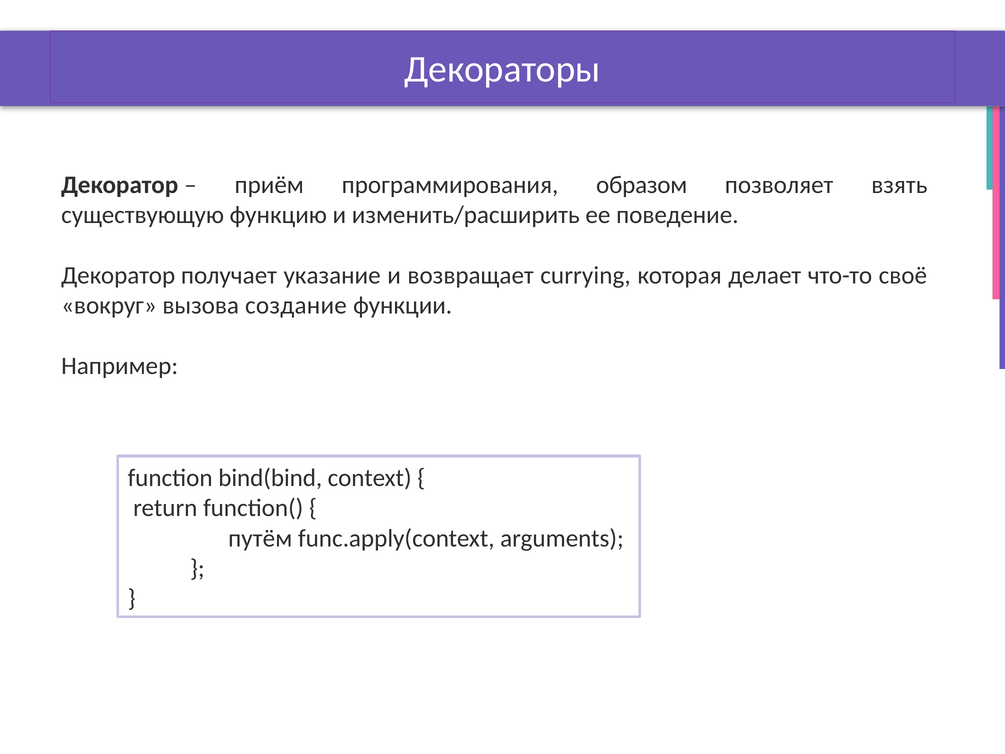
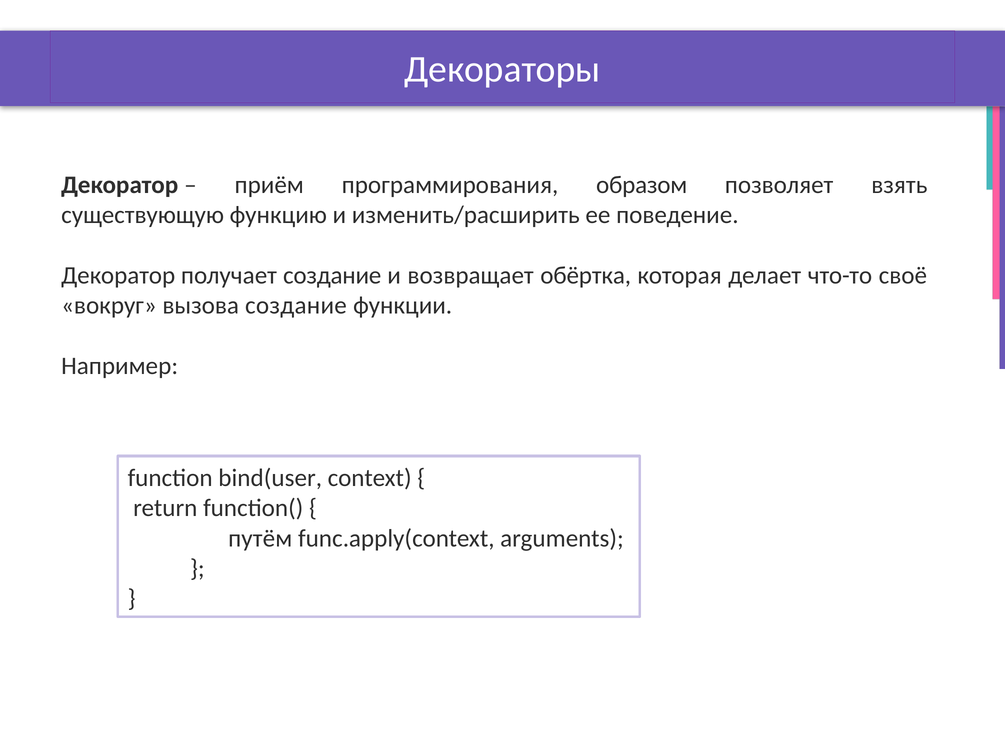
получает указание: указание -> создание
currying: currying -> обёртка
bind(bind: bind(bind -> bind(user
